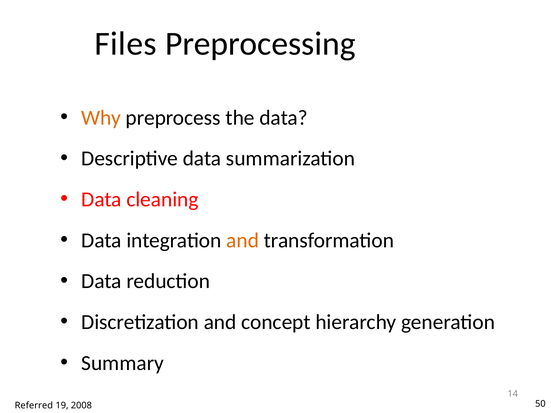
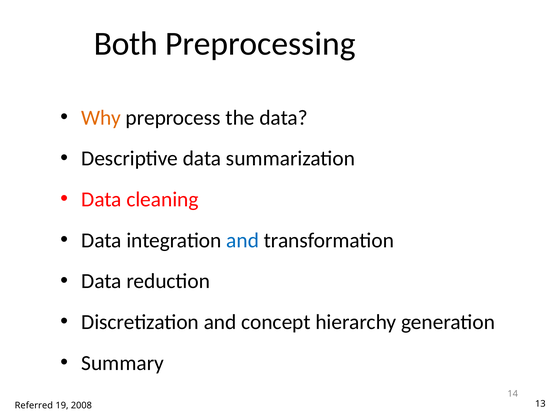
Files: Files -> Both
and at (243, 240) colour: orange -> blue
50: 50 -> 13
